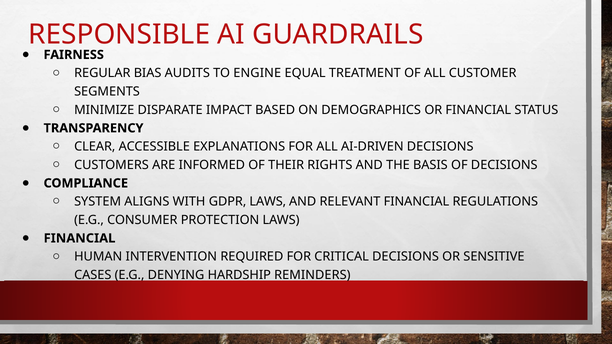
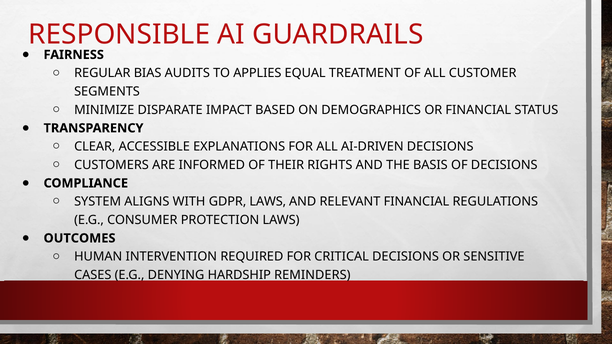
ENGINE: ENGINE -> APPLIES
FINANCIAL at (79, 238): FINANCIAL -> OUTCOMES
